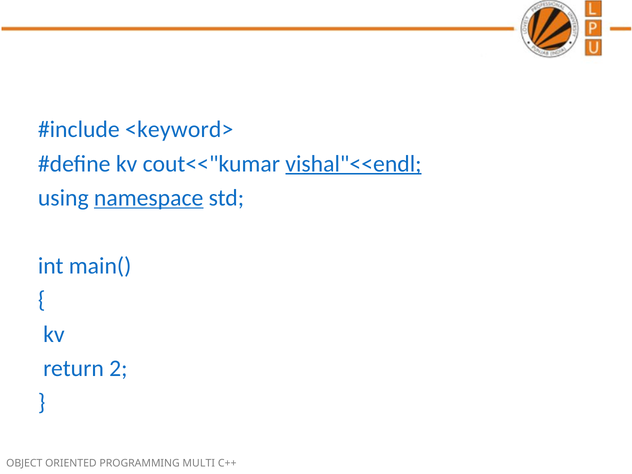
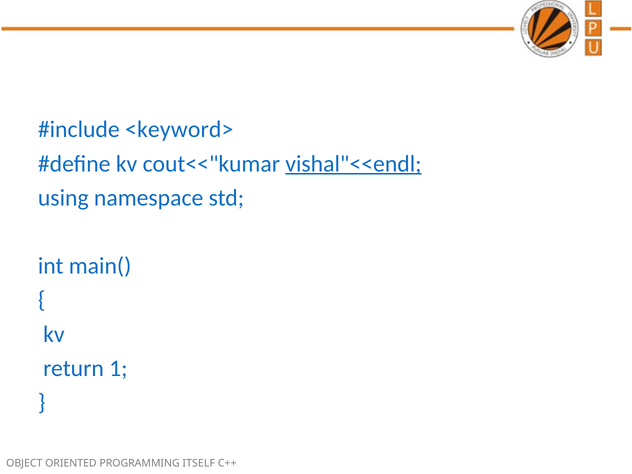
namespace underline: present -> none
2: 2 -> 1
MULTI: MULTI -> ITSELF
